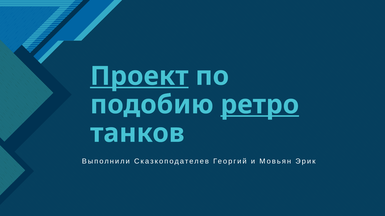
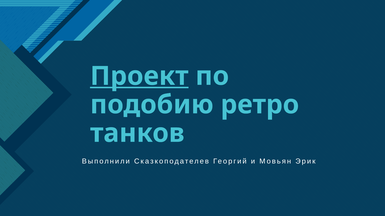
ретро underline: present -> none
